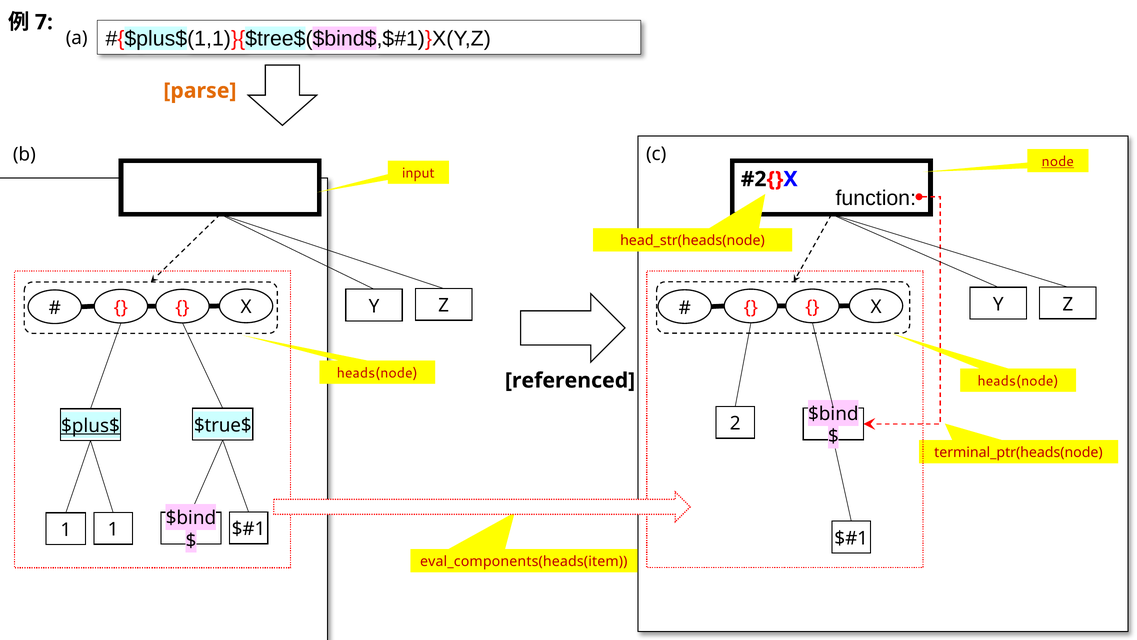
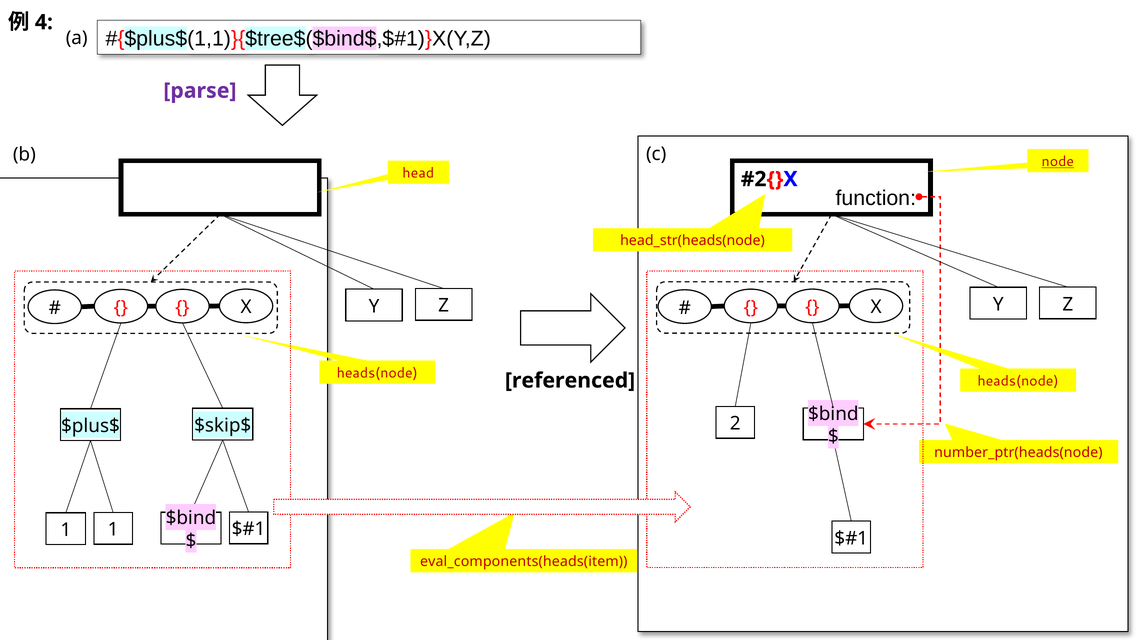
7: 7 -> 4
parse colour: orange -> purple
input: input -> head
$true$: $true$ -> $skip$
$plus$ underline: present -> none
terminal_ptr(heads(node: terminal_ptr(heads(node -> number_ptr(heads(node
